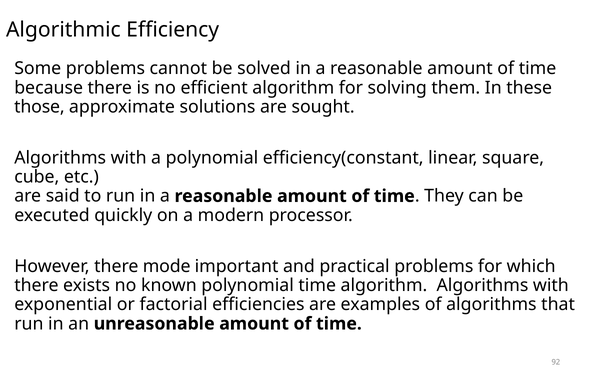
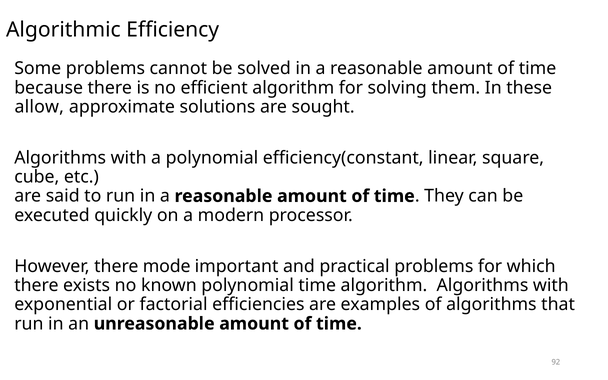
those: those -> allow
